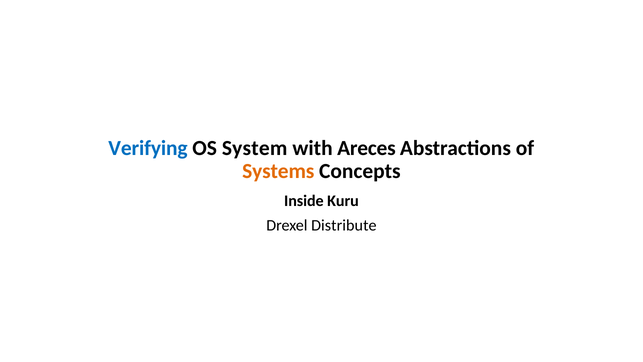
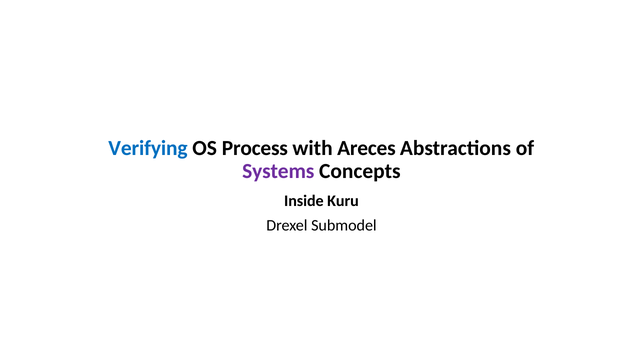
System: System -> Process
Systems colour: orange -> purple
Distribute: Distribute -> Submodel
